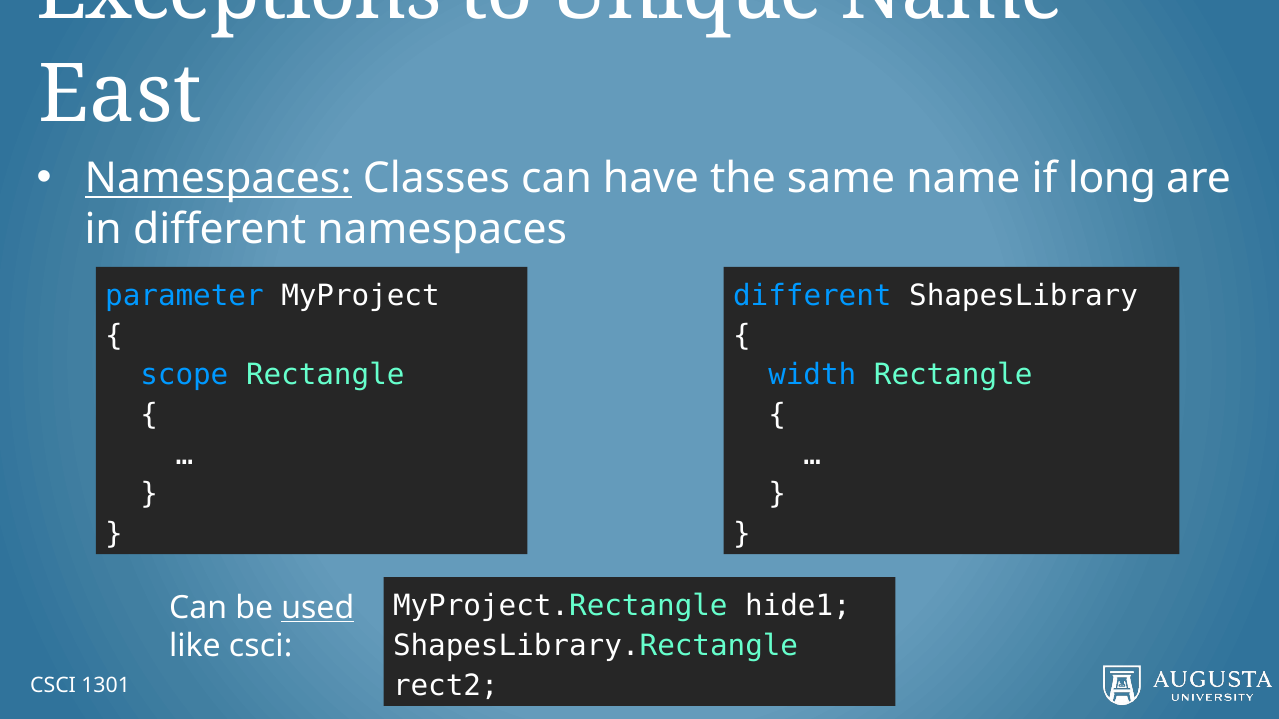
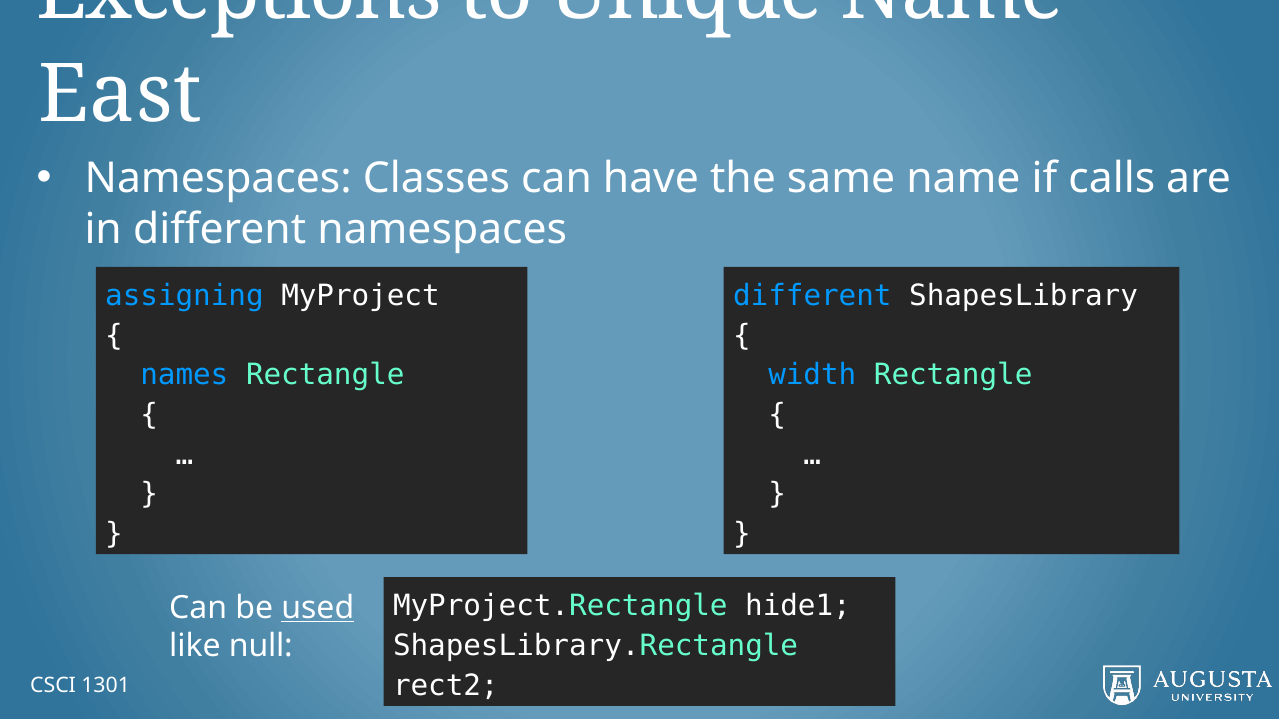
Namespaces at (218, 179) underline: present -> none
long: long -> calls
parameter: parameter -> assigning
scope: scope -> names
like csci: csci -> null
